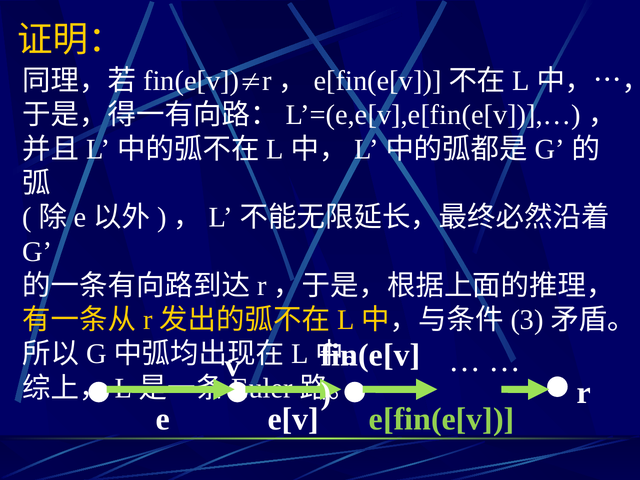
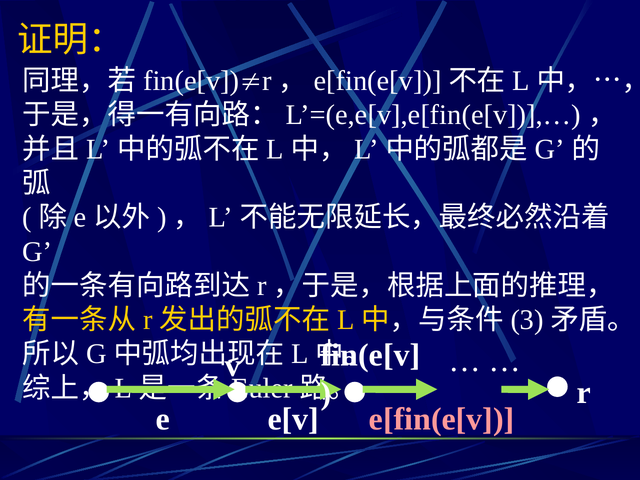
e[fin(e[v at (442, 419) colour: light green -> pink
